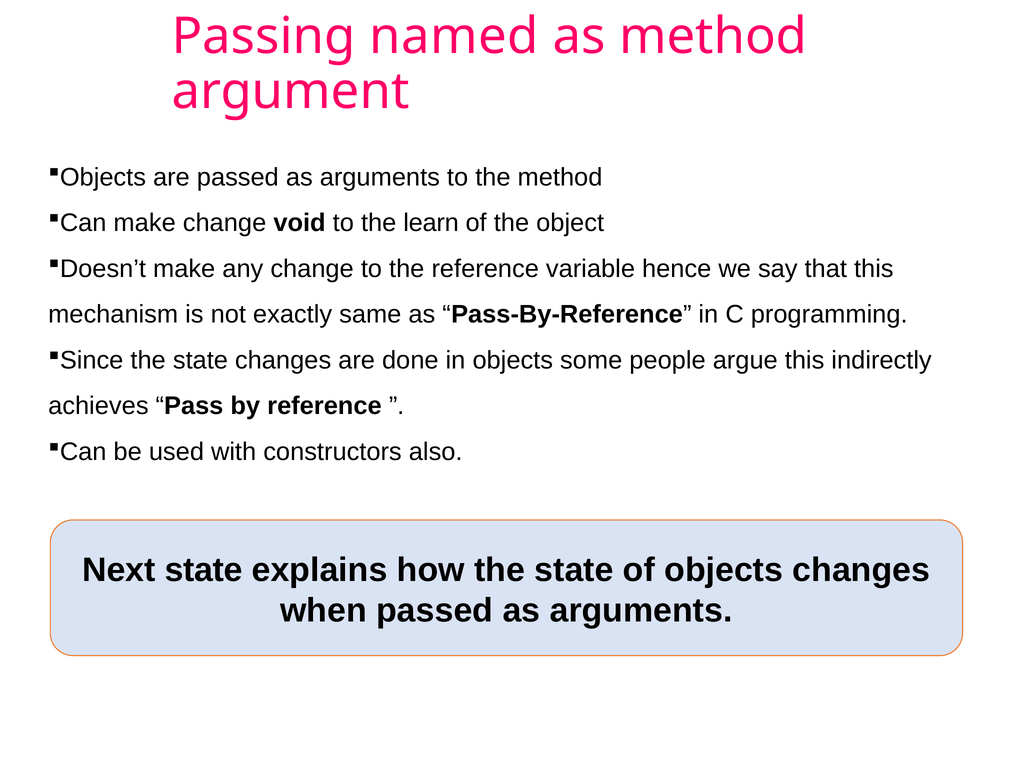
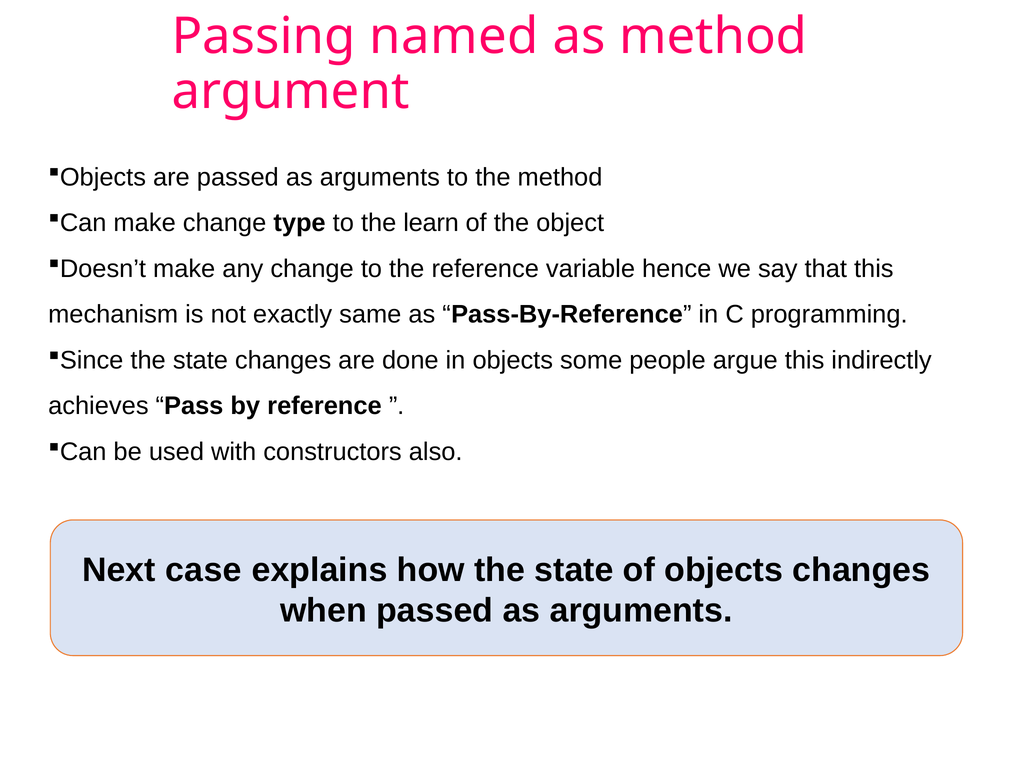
void: void -> type
Next state: state -> case
